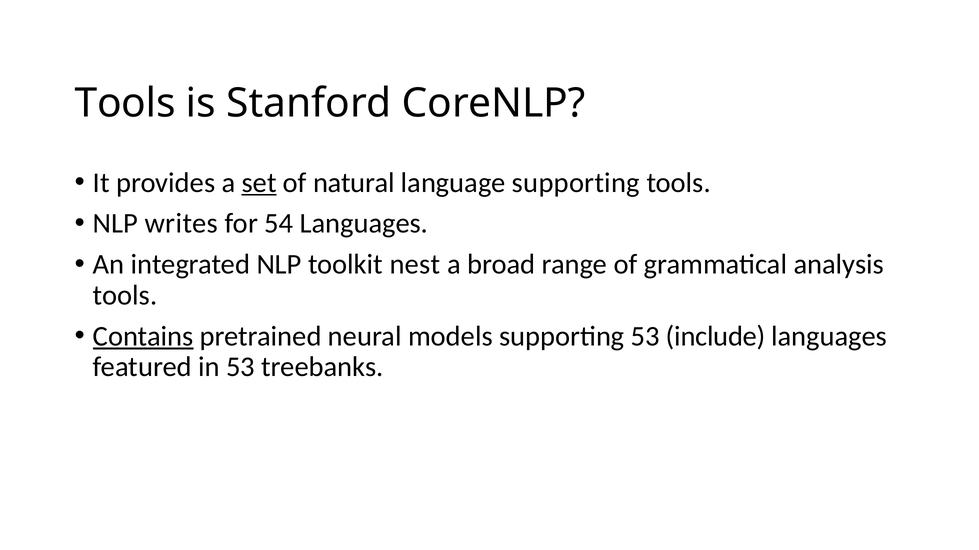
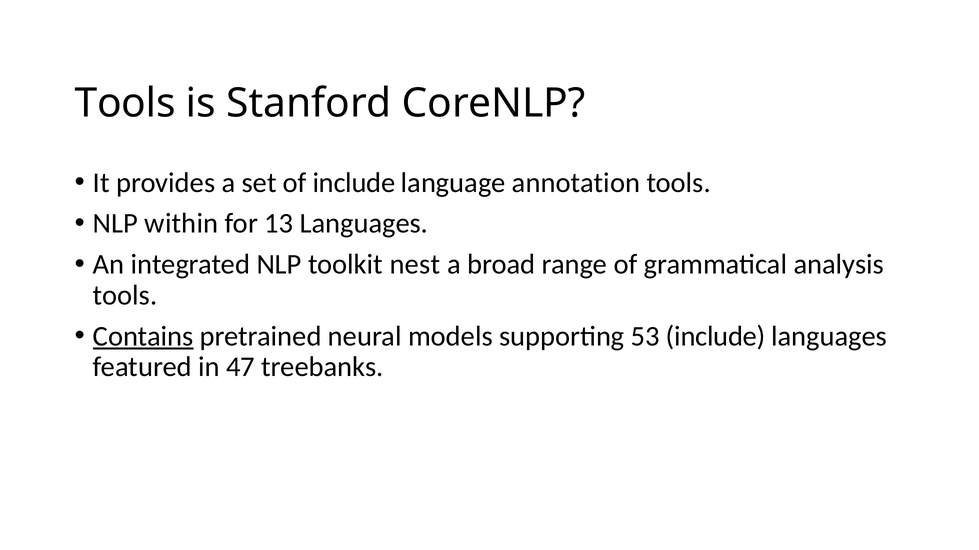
set underline: present -> none
of natural: natural -> include
language supporting: supporting -> annotation
writes: writes -> within
54: 54 -> 13
in 53: 53 -> 47
